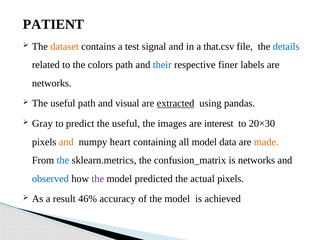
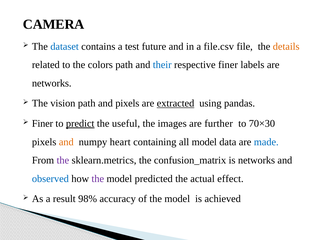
PATIENT: PATIENT -> CAMERA
dataset colour: orange -> blue
signal: signal -> future
that.csv: that.csv -> file.csv
details colour: blue -> orange
useful at (63, 103): useful -> vision
and visual: visual -> pixels
Gray at (42, 124): Gray -> Finer
predict underline: none -> present
interest: interest -> further
20×30: 20×30 -> 70×30
made colour: orange -> blue
the at (63, 160) colour: blue -> purple
actual pixels: pixels -> effect
46%: 46% -> 98%
